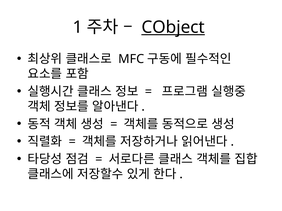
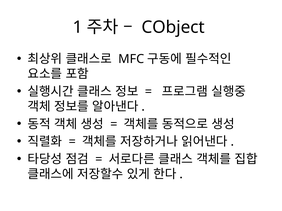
CObject underline: present -> none
